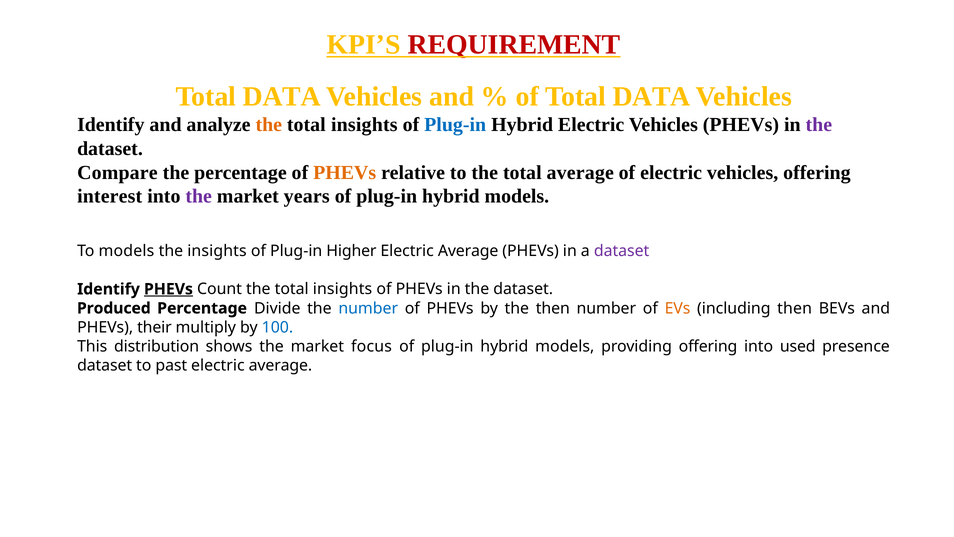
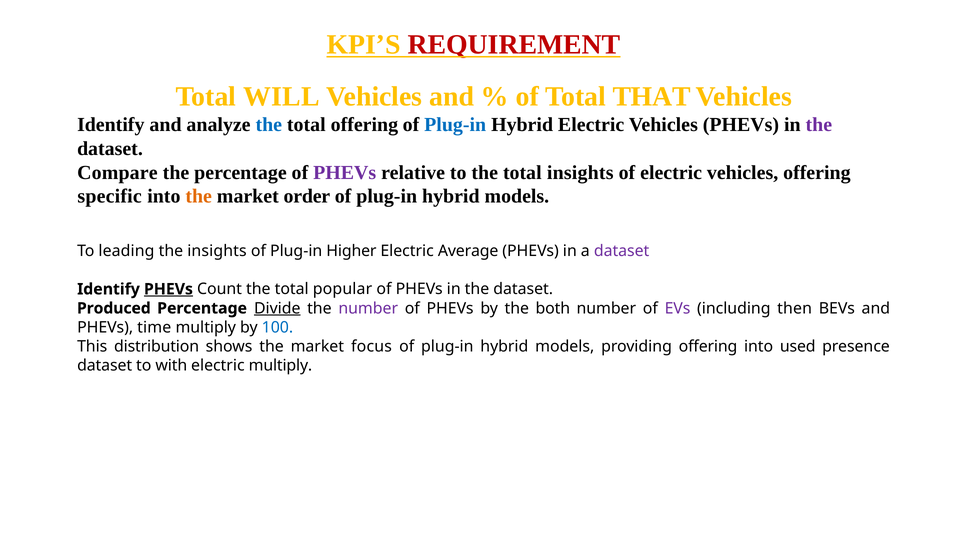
DATA at (282, 97): DATA -> WILL
of Total DATA: DATA -> THAT
the at (269, 125) colour: orange -> blue
insights at (364, 125): insights -> offering
PHEVs at (345, 172) colour: orange -> purple
total average: average -> insights
interest: interest -> specific
the at (199, 196) colour: purple -> orange
years: years -> order
To models: models -> leading
Count the total insights: insights -> popular
Divide underline: none -> present
number at (368, 308) colour: blue -> purple
the then: then -> both
EVs colour: orange -> purple
their: their -> time
past: past -> with
average at (280, 365): average -> multiply
